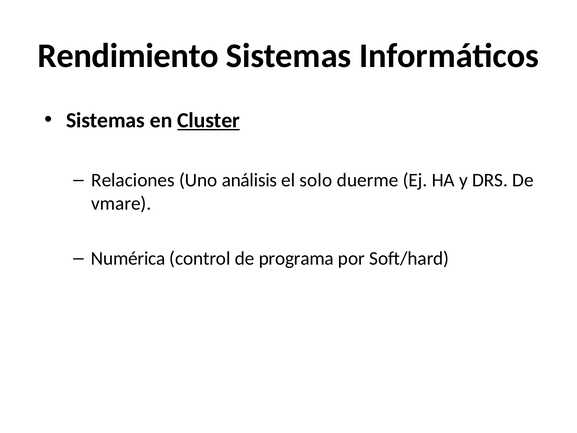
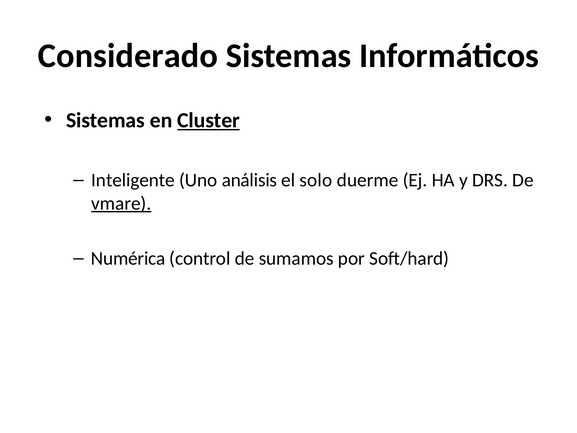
Rendimiento: Rendimiento -> Considerado
Relaciones: Relaciones -> Inteligente
vmare underline: none -> present
programa: programa -> sumamos
